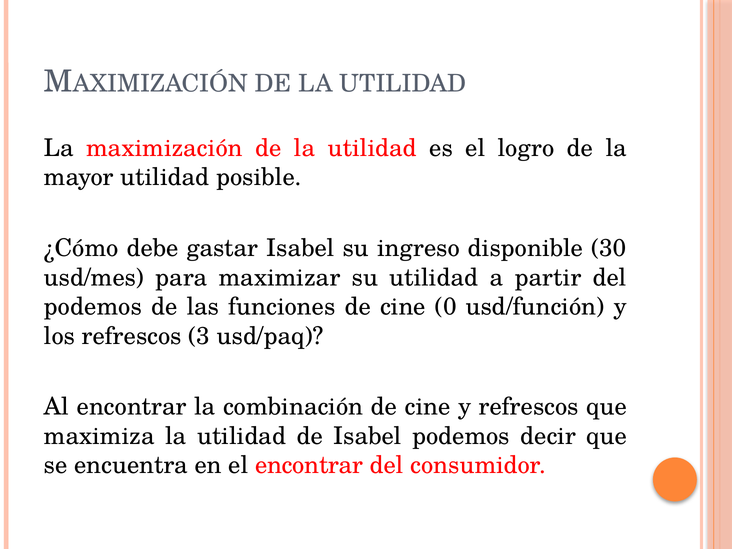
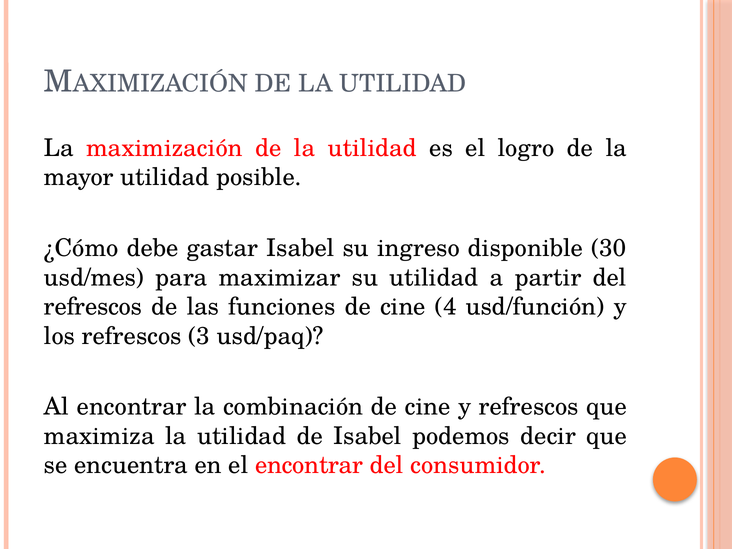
podemos at (93, 307): podemos -> refrescos
0: 0 -> 4
